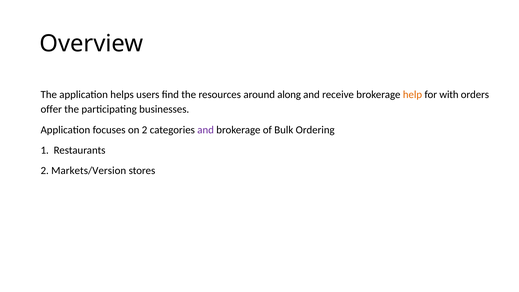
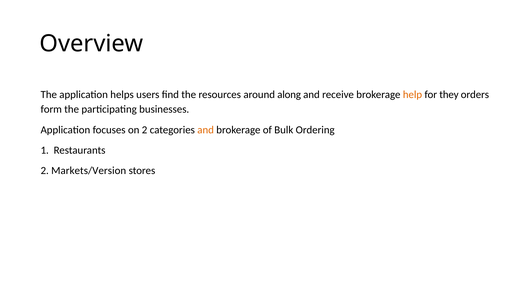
with: with -> they
offer: offer -> form
and at (206, 130) colour: purple -> orange
